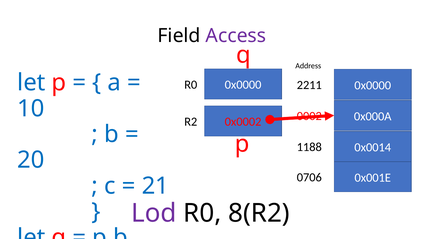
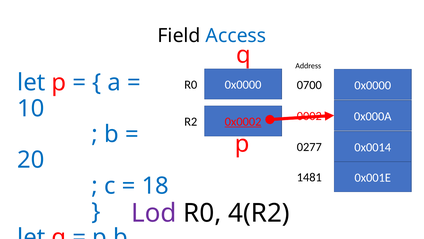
Access colour: purple -> blue
2211: 2211 -> 0700
0x0002 underline: none -> present
1188: 1188 -> 0277
0706: 0706 -> 1481
21: 21 -> 18
8(R2: 8(R2 -> 4(R2
